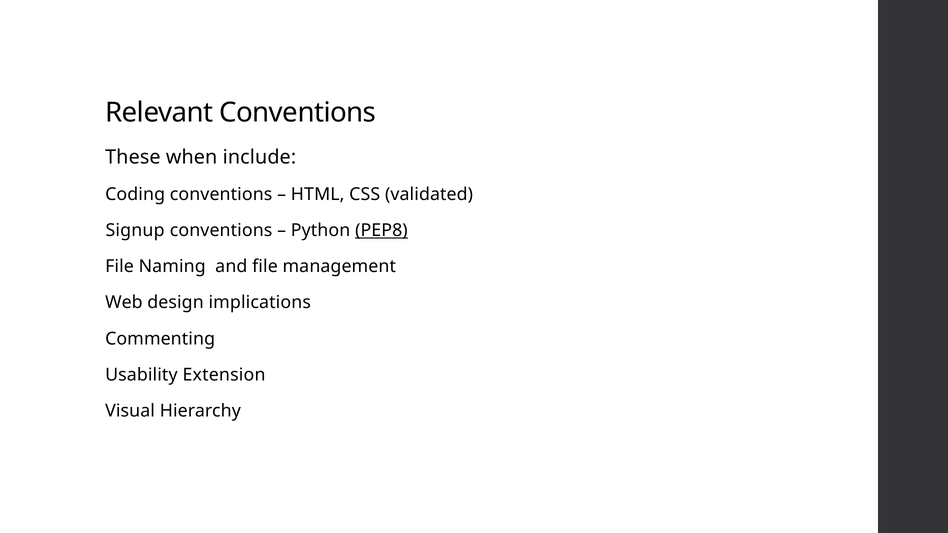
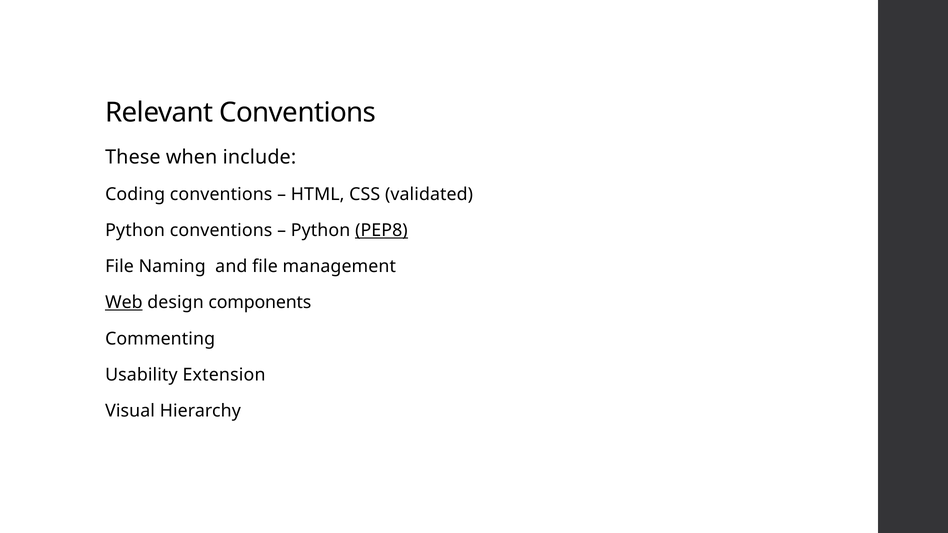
Signup at (135, 231): Signup -> Python
Web underline: none -> present
implications: implications -> components
